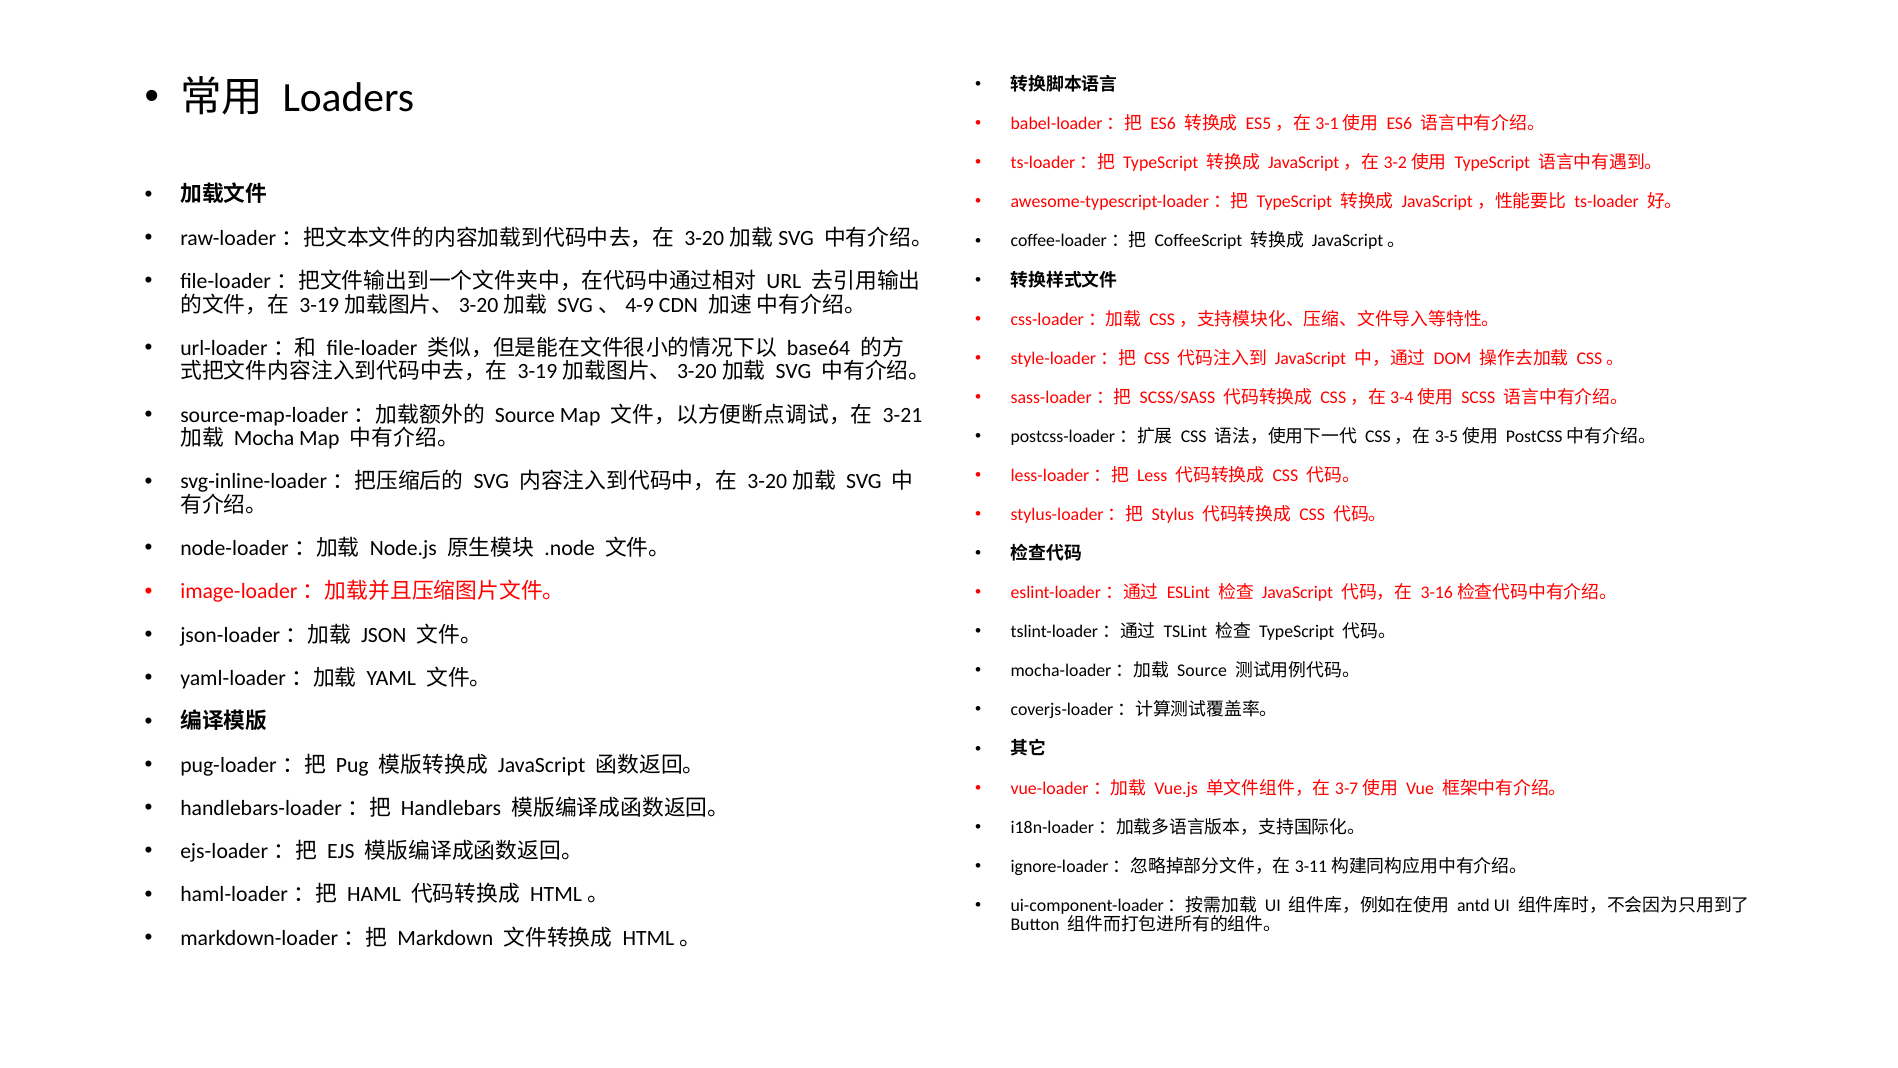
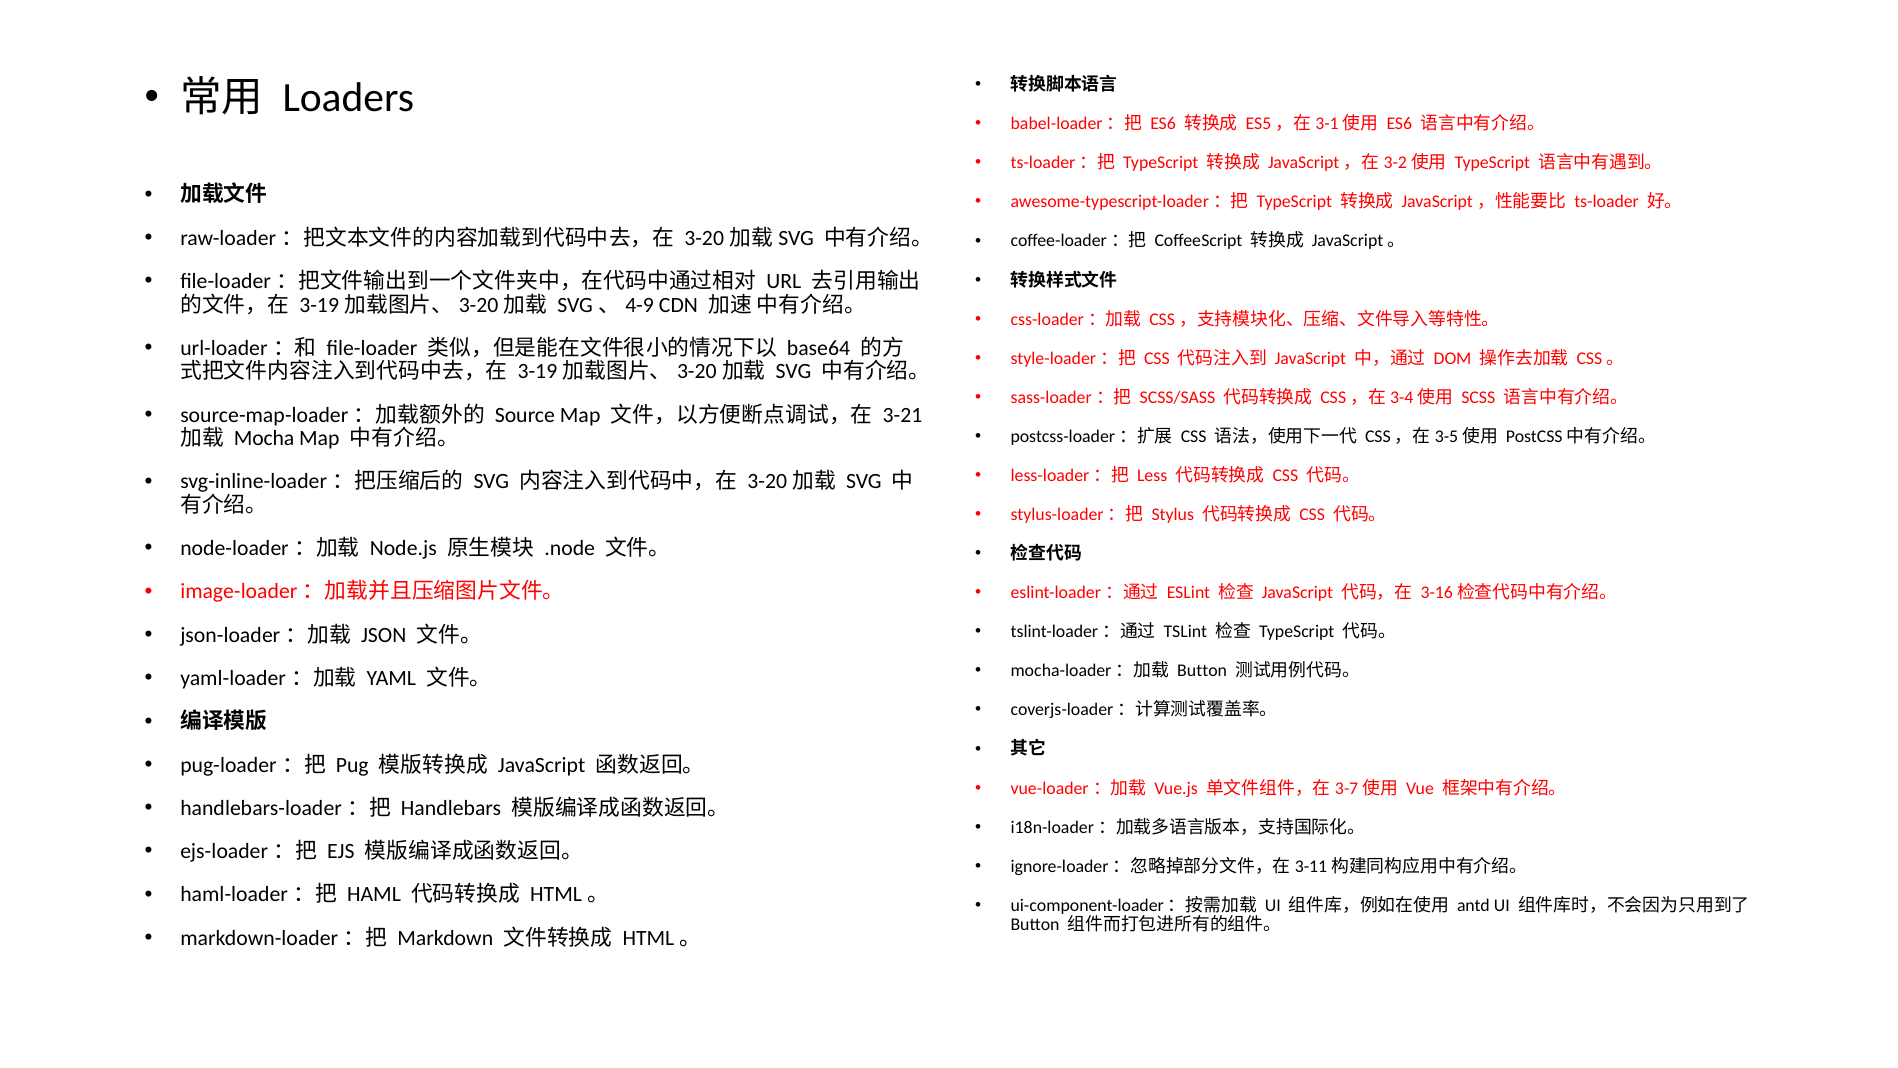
Source at (1202, 671): Source -> Button
